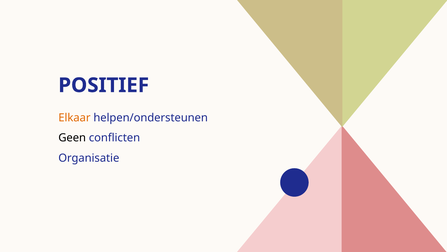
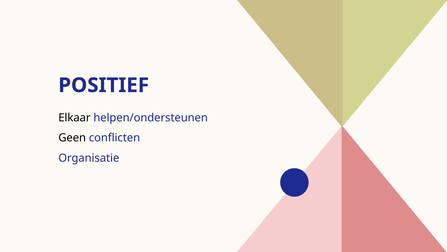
Elkaar colour: orange -> black
